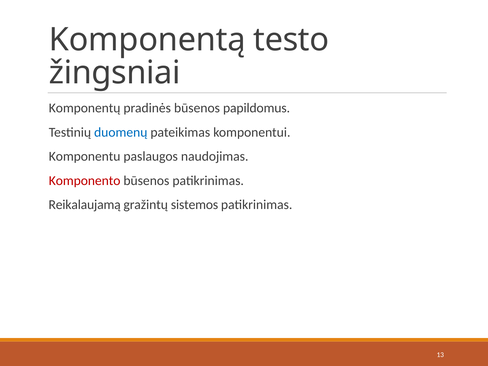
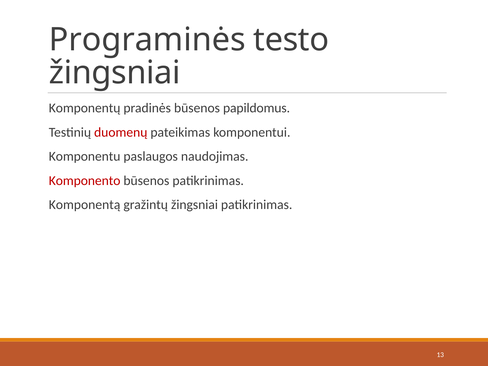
Komponentą: Komponentą -> Programinės
duomenų colour: blue -> red
Reikalaujamą: Reikalaujamą -> Komponentą
gražintų sistemos: sistemos -> žingsniai
